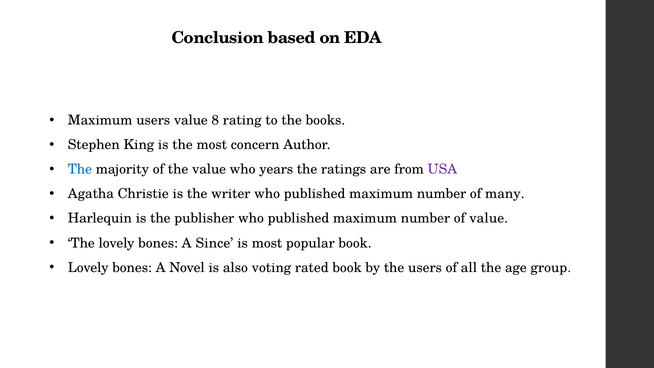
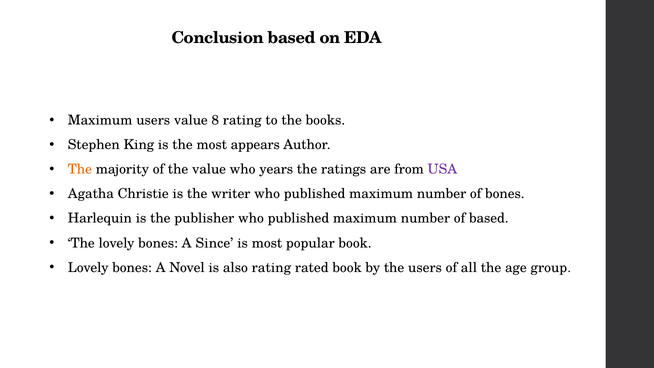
concern: concern -> appears
The at (80, 169) colour: blue -> orange
of many: many -> bones
of value: value -> based
also voting: voting -> rating
